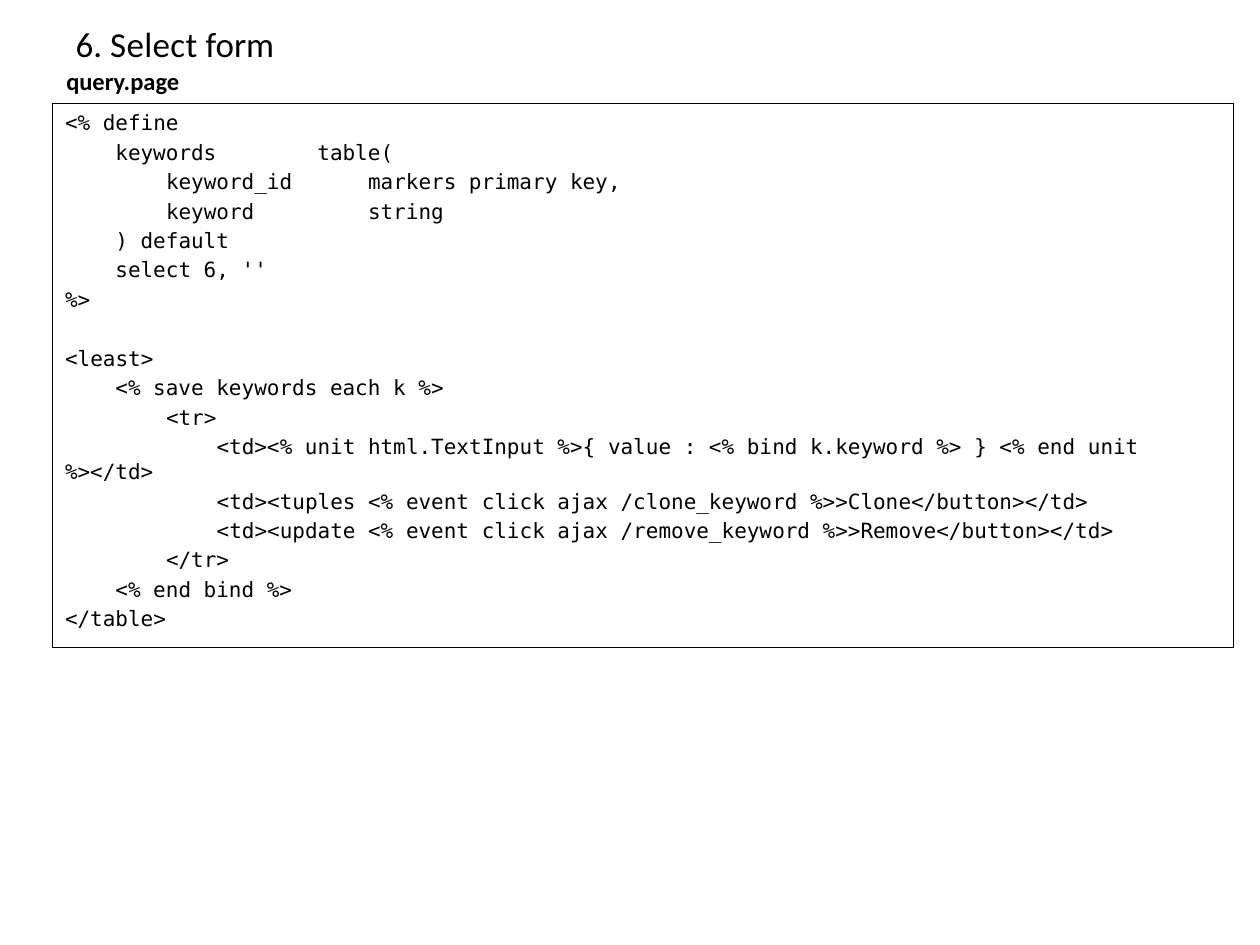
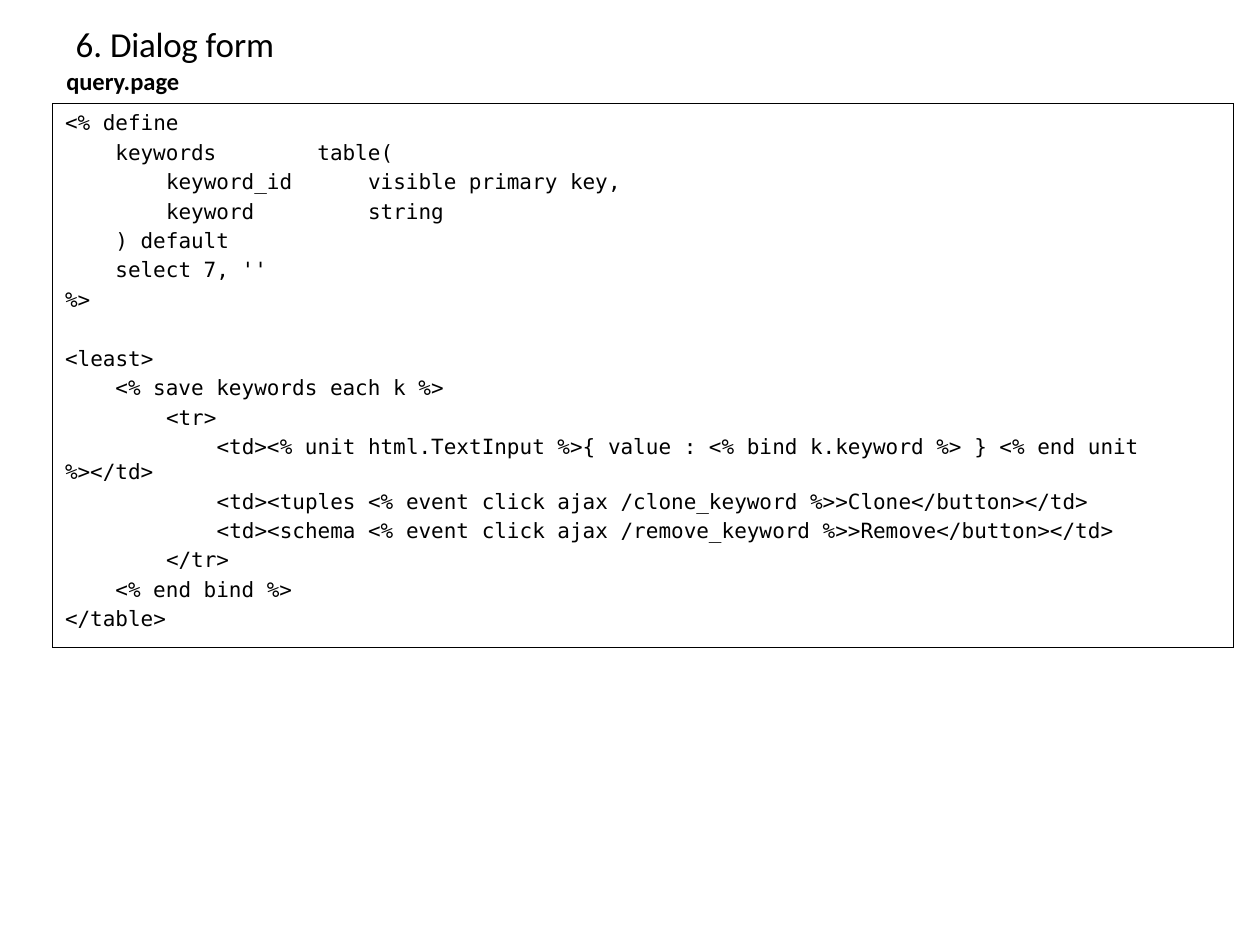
6 Select: Select -> Dialog
markers: markers -> visible
select 6: 6 -> 7
<td><update: <td><update -> <td><schema
